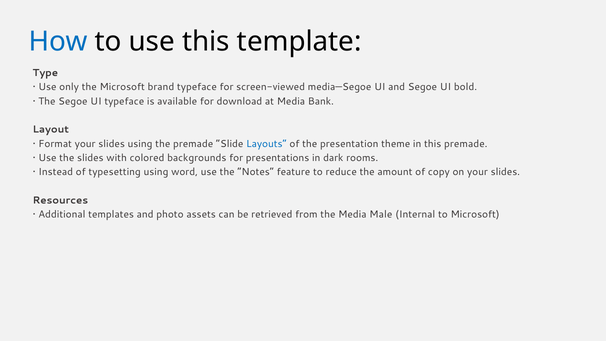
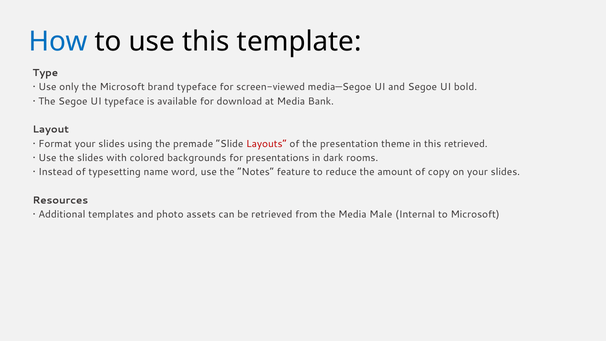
Layouts colour: blue -> red
this premade: premade -> retrieved
typesetting using: using -> name
